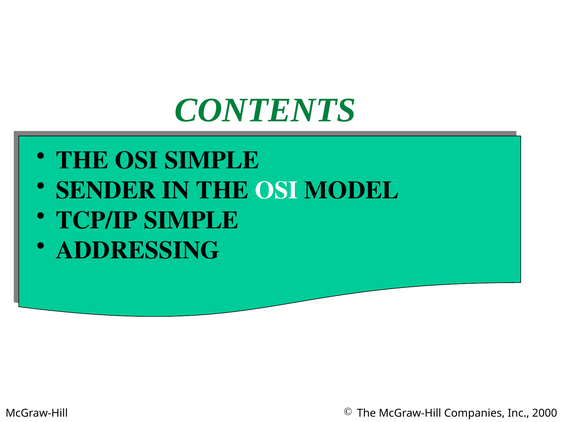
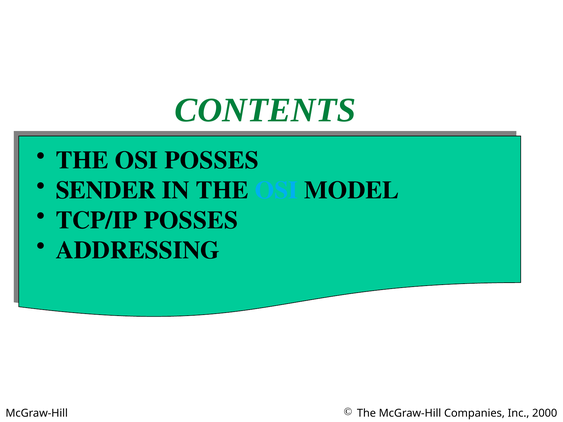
OSI SIMPLE: SIMPLE -> POSSES
OSI at (276, 190) colour: white -> light blue
TCP/IP SIMPLE: SIMPLE -> POSSES
